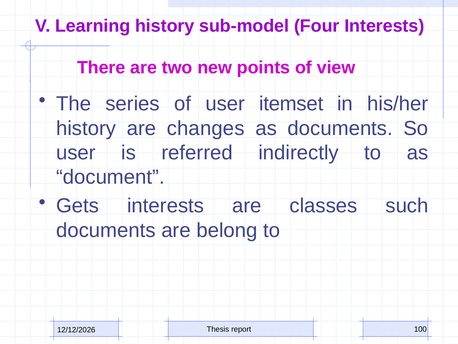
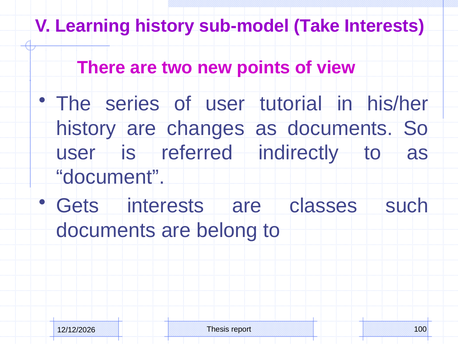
Four: Four -> Take
itemset: itemset -> tutorial
